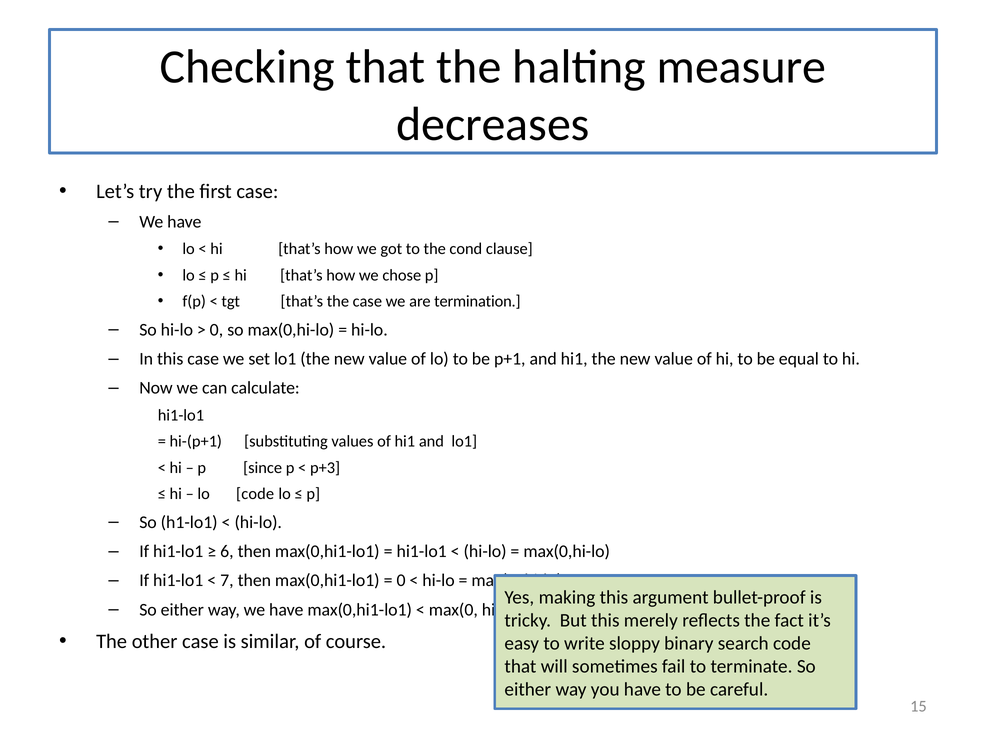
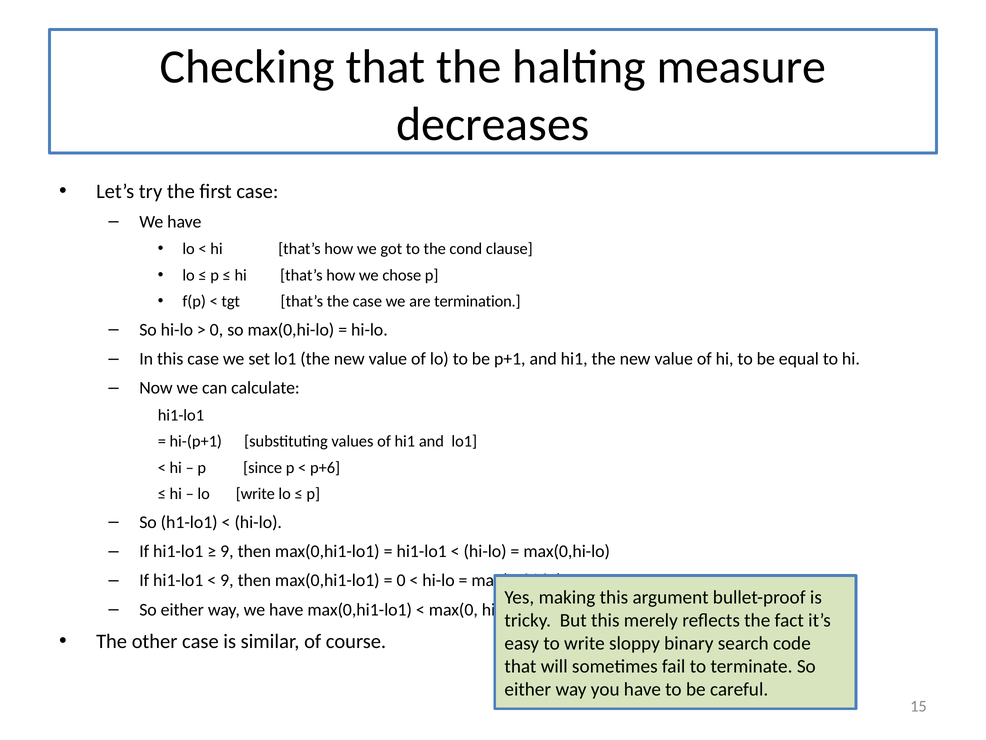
p+3: p+3 -> p+6
lo code: code -> write
6 at (227, 551): 6 -> 9
7 at (227, 580): 7 -> 9
